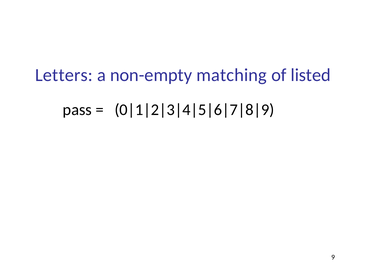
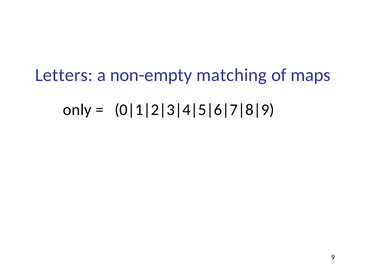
listed: listed -> maps
pass: pass -> only
